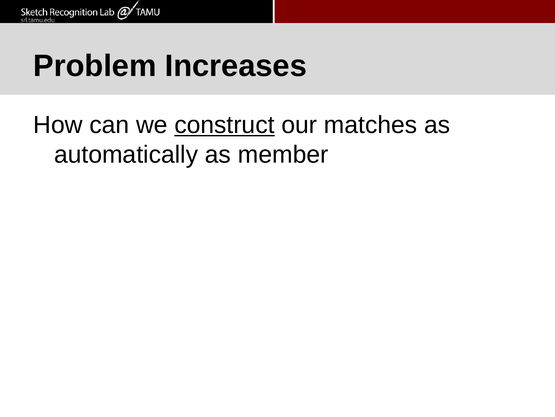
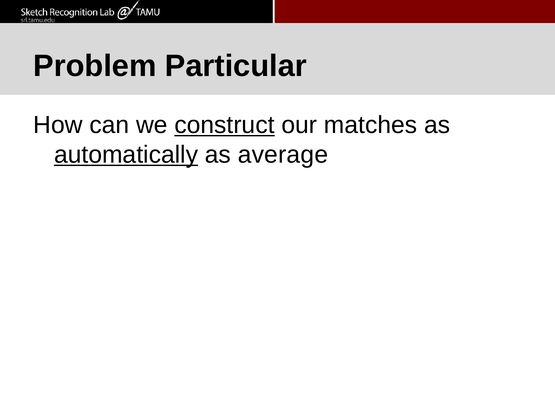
Increases: Increases -> Particular
automatically underline: none -> present
member: member -> average
